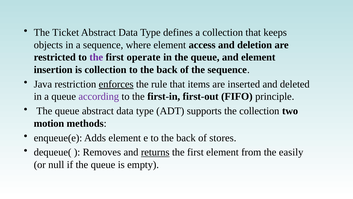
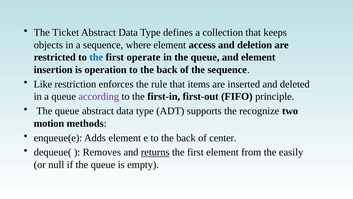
the at (96, 57) colour: purple -> blue
is collection: collection -> operation
Java: Java -> Like
enforces underline: present -> none
the collection: collection -> recognize
stores: stores -> center
